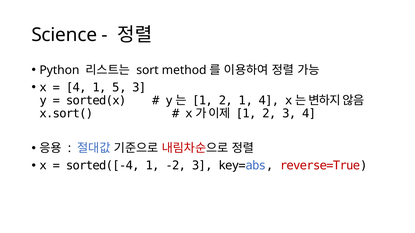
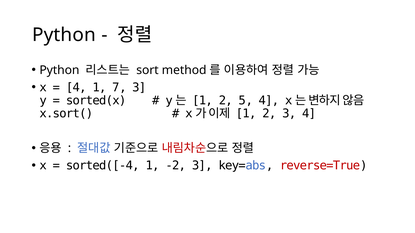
Science at (64, 35): Science -> Python
5: 5 -> 7
2 1: 1 -> 5
